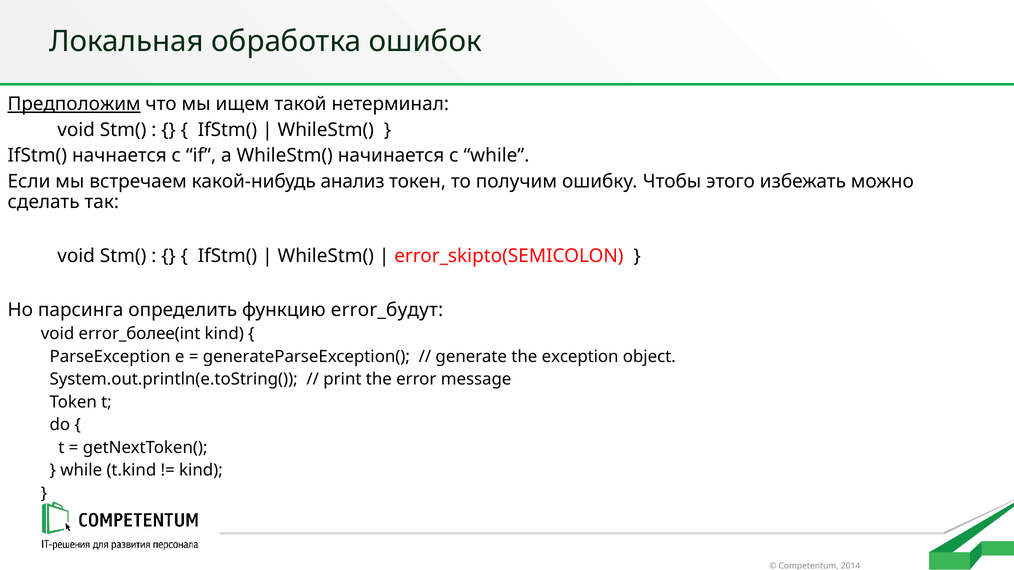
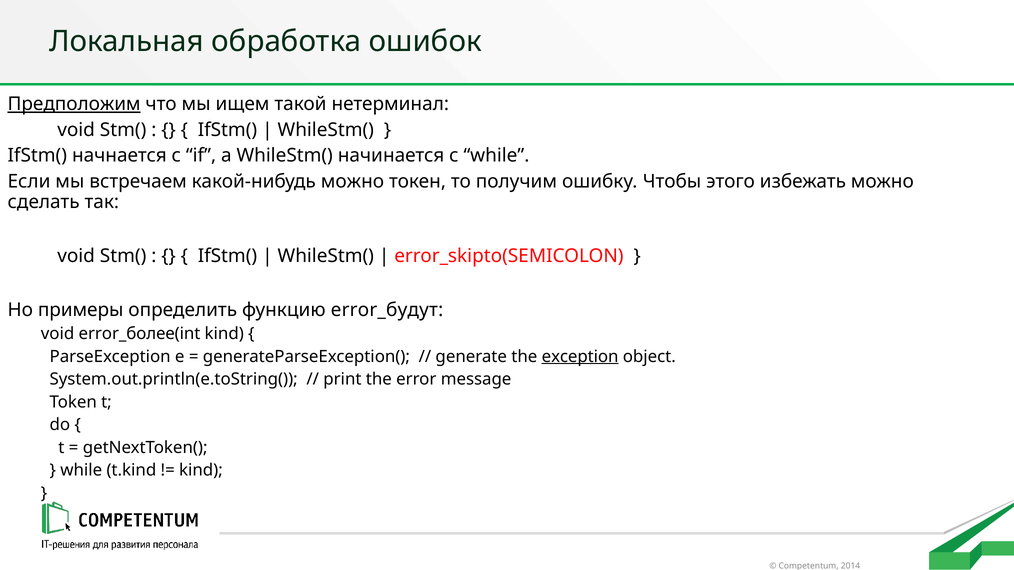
какой-нибудь анализ: анализ -> можно
парсинга: парсинга -> примеры
exception underline: none -> present
